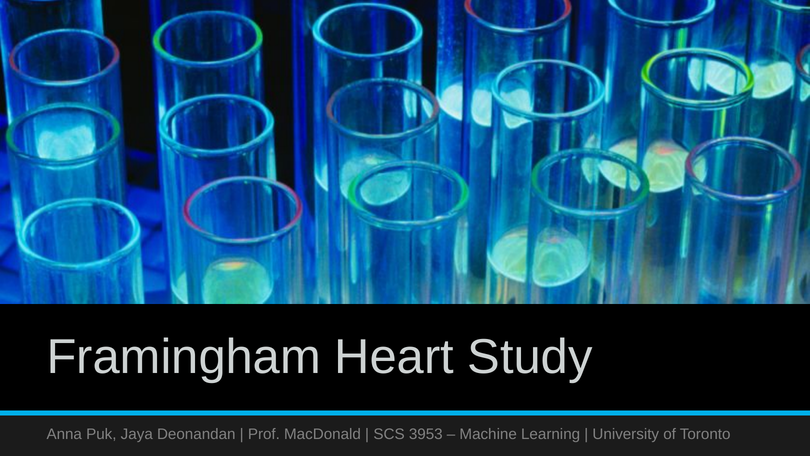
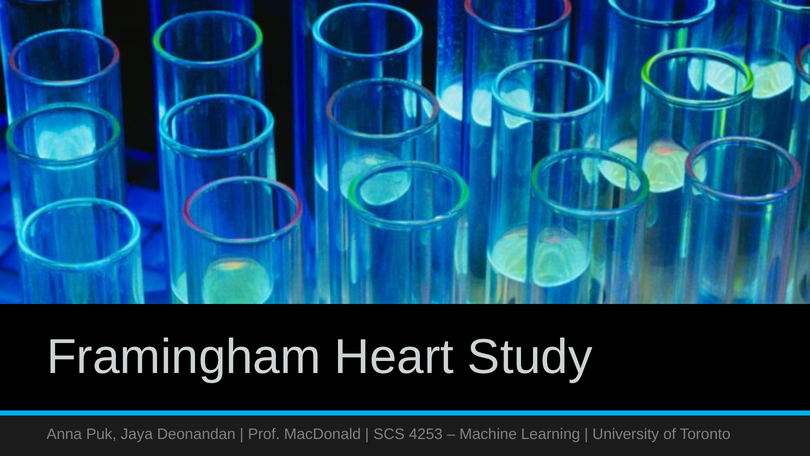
3953: 3953 -> 4253
